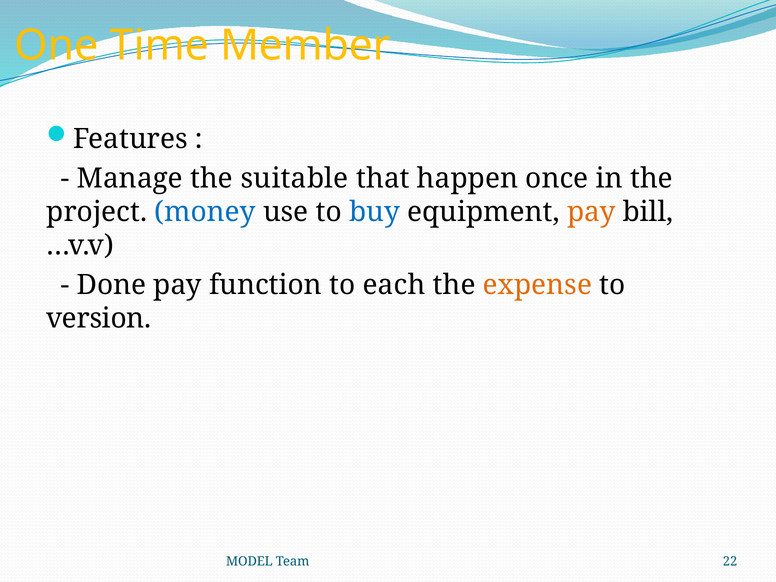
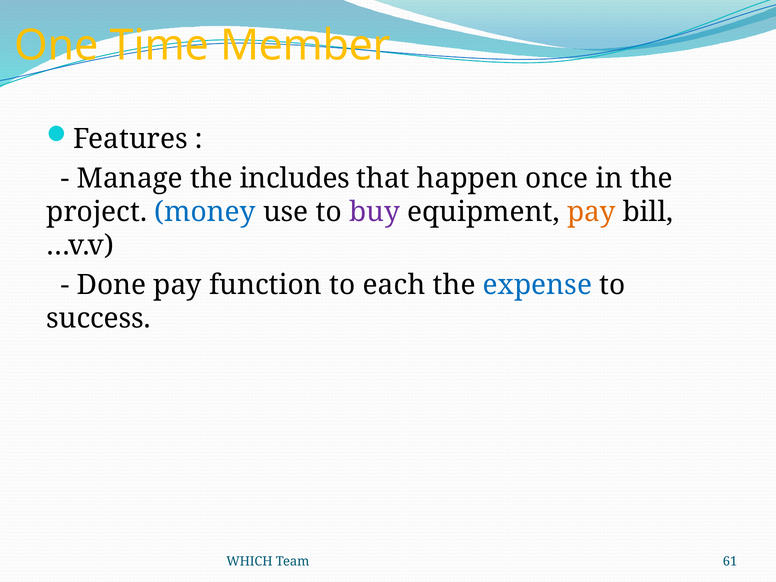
suitable: suitable -> includes
buy colour: blue -> purple
expense colour: orange -> blue
version: version -> success
MODEL: MODEL -> WHICH
22: 22 -> 61
